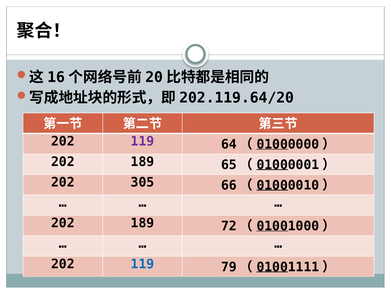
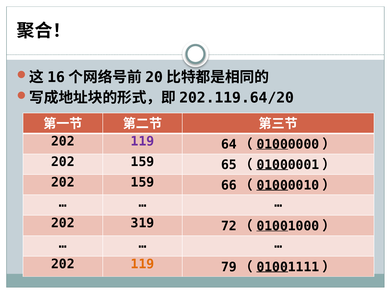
189 at (142, 161): 189 -> 159
305 at (142, 182): 305 -> 159
189 at (142, 223): 189 -> 319
119 at (142, 263) colour: blue -> orange
